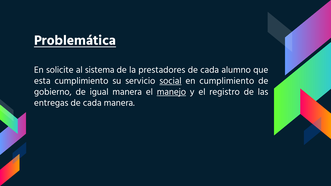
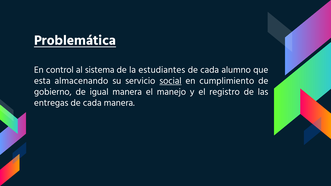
solicite: solicite -> control
prestadores: prestadores -> estudiantes
esta cumplimiento: cumplimiento -> almacenando
manejo underline: present -> none
